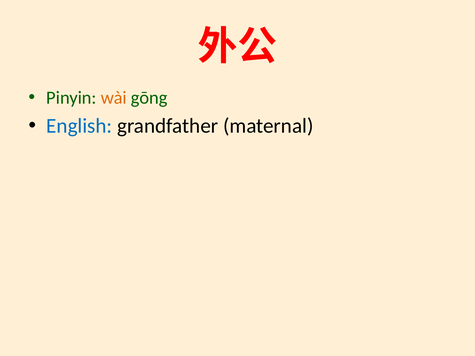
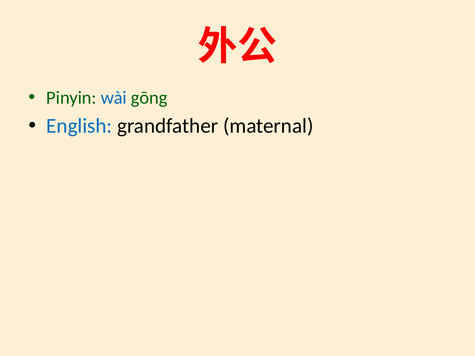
wài colour: orange -> blue
